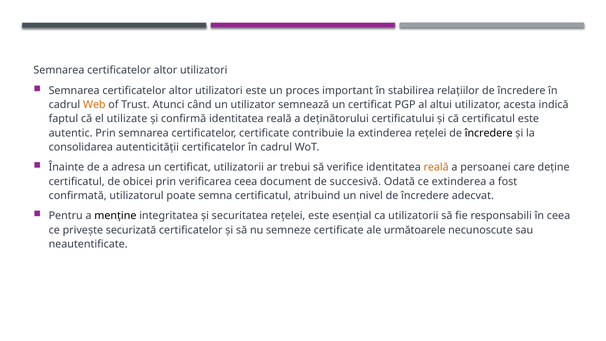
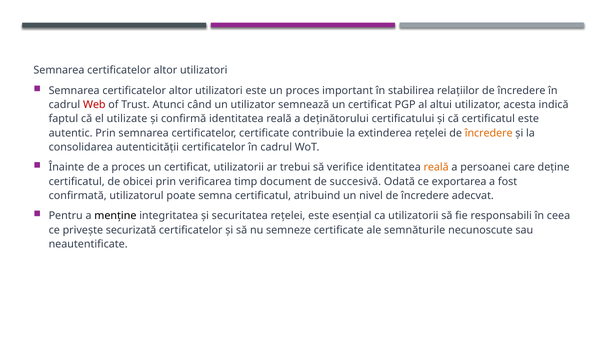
Web colour: orange -> red
încredere at (489, 133) colour: black -> orange
a adresa: adresa -> proces
verificarea ceea: ceea -> timp
ce extinderea: extinderea -> exportarea
următoarele: următoarele -> semnăturile
